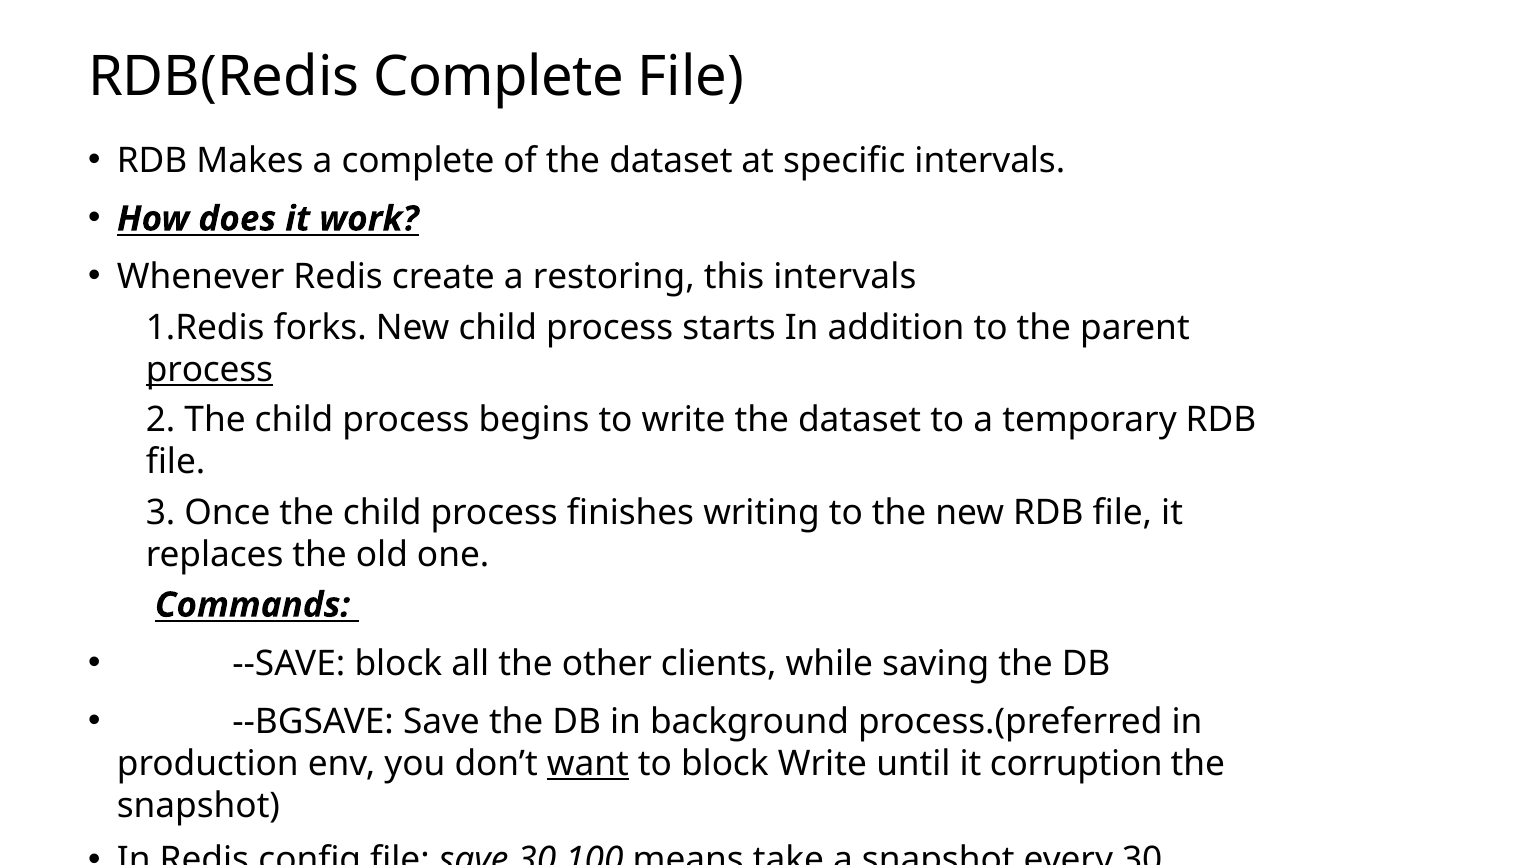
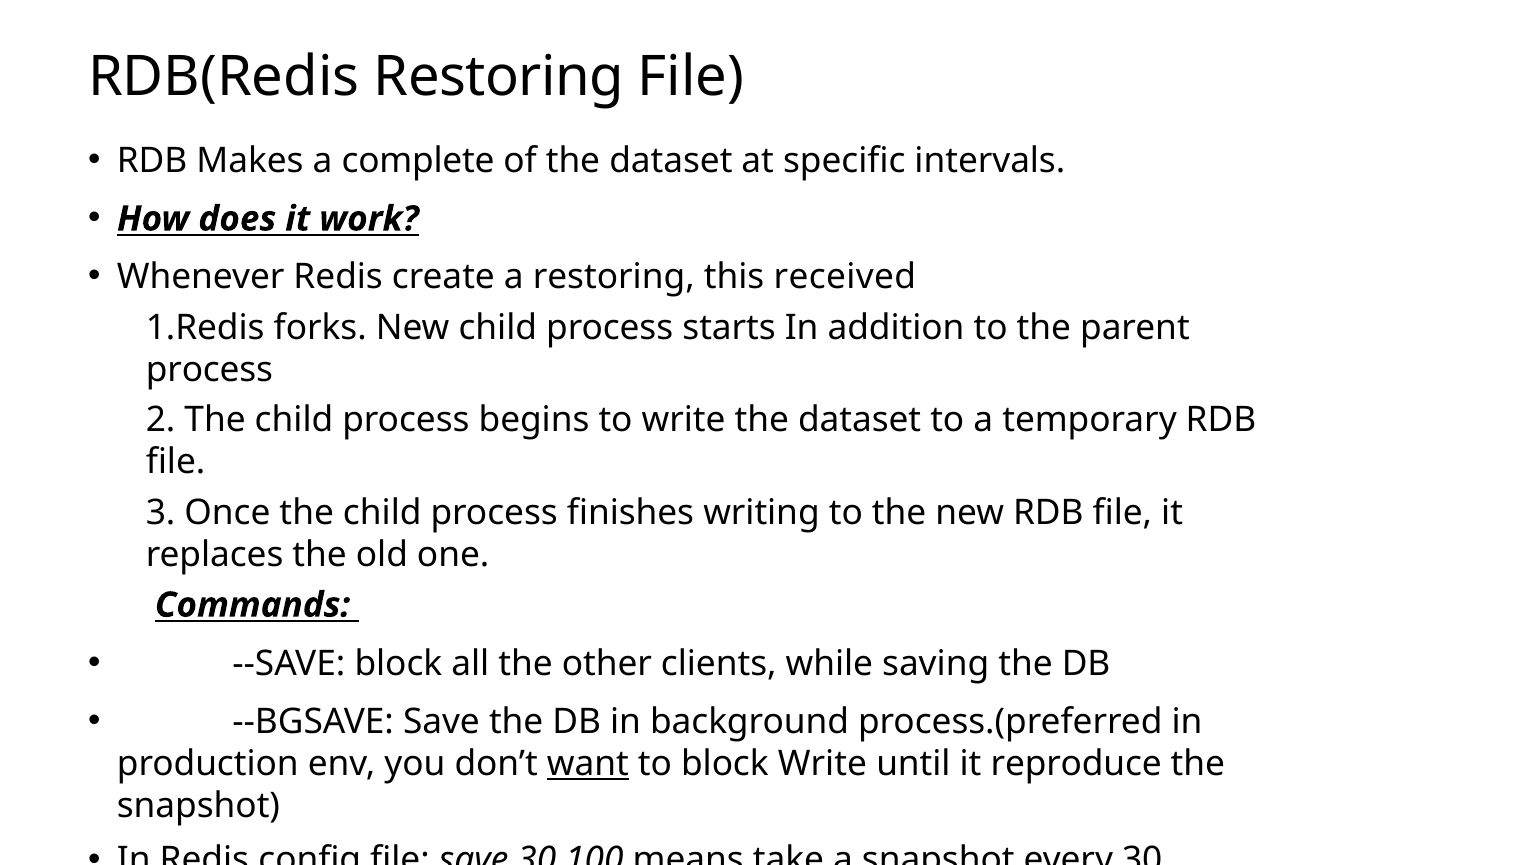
RDB(Redis Complete: Complete -> Restoring
this intervals: intervals -> received
process at (209, 370) underline: present -> none
corruption: corruption -> reproduce
